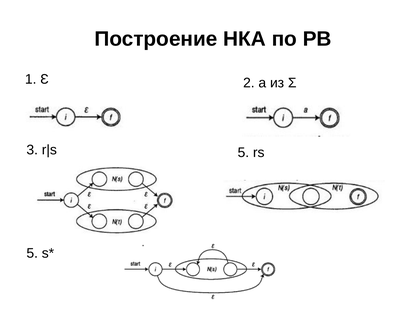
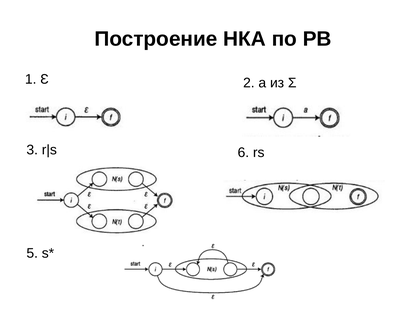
5 at (243, 152): 5 -> 6
